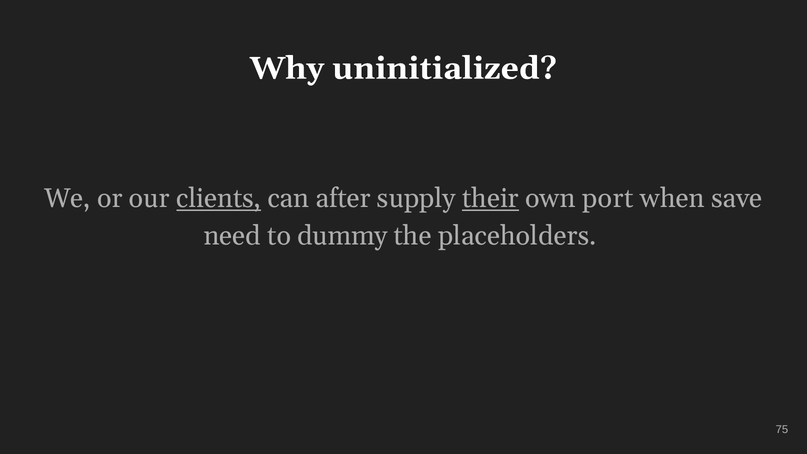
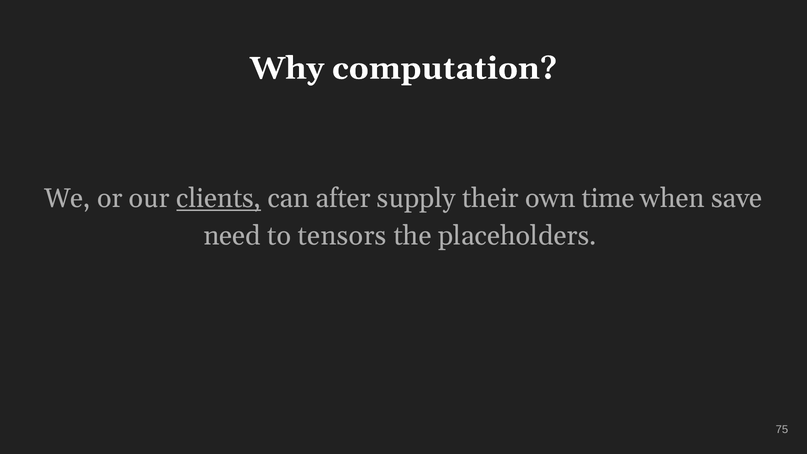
uninitialized: uninitialized -> computation
their underline: present -> none
port: port -> time
dummy: dummy -> tensors
